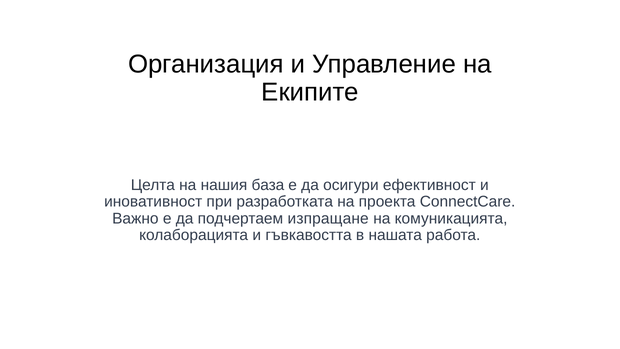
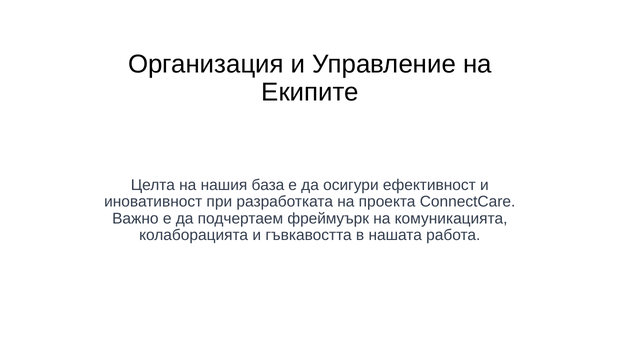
изпращане: изпращане -> фреймуърк
